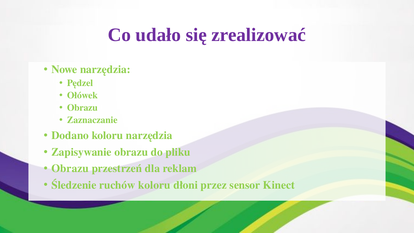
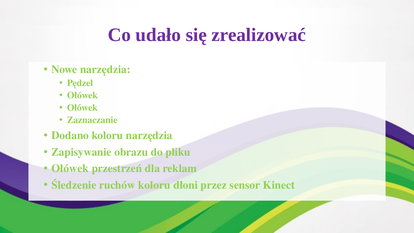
Obrazu at (82, 108): Obrazu -> Ołówek
Obrazu at (70, 168): Obrazu -> Ołówek
